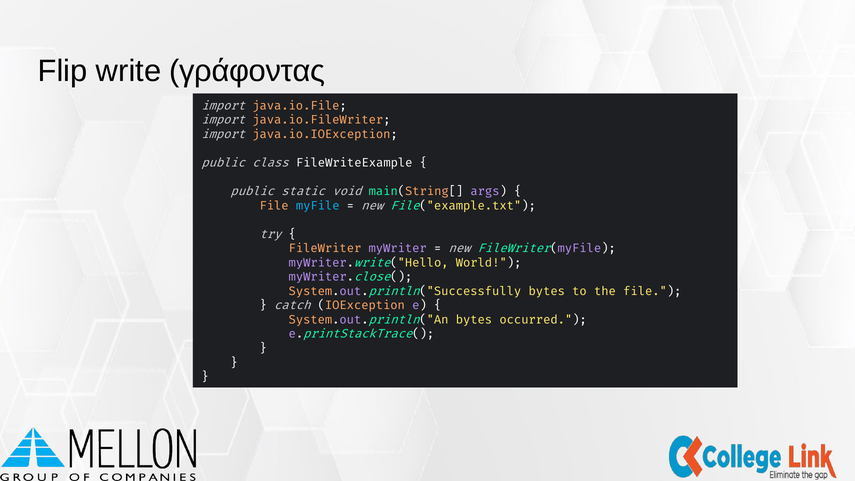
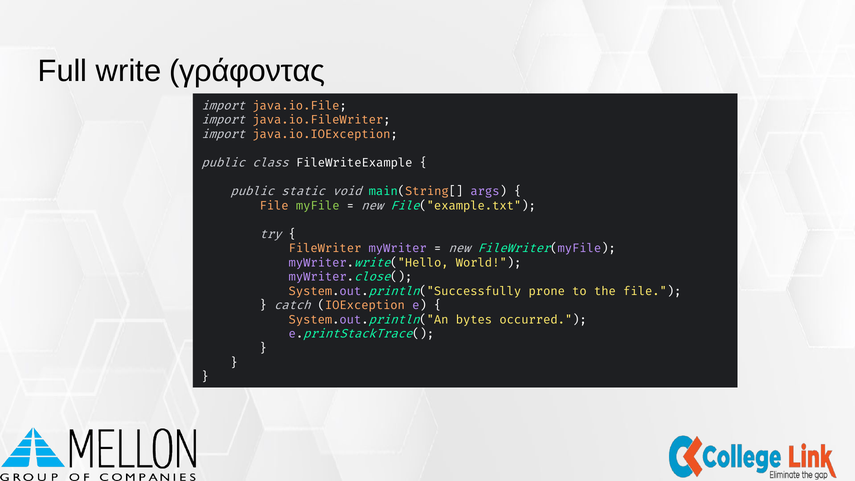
Flip: Flip -> Full
myFile colour: light blue -> light green
System.out.println("Successfully bytes: bytes -> prone
